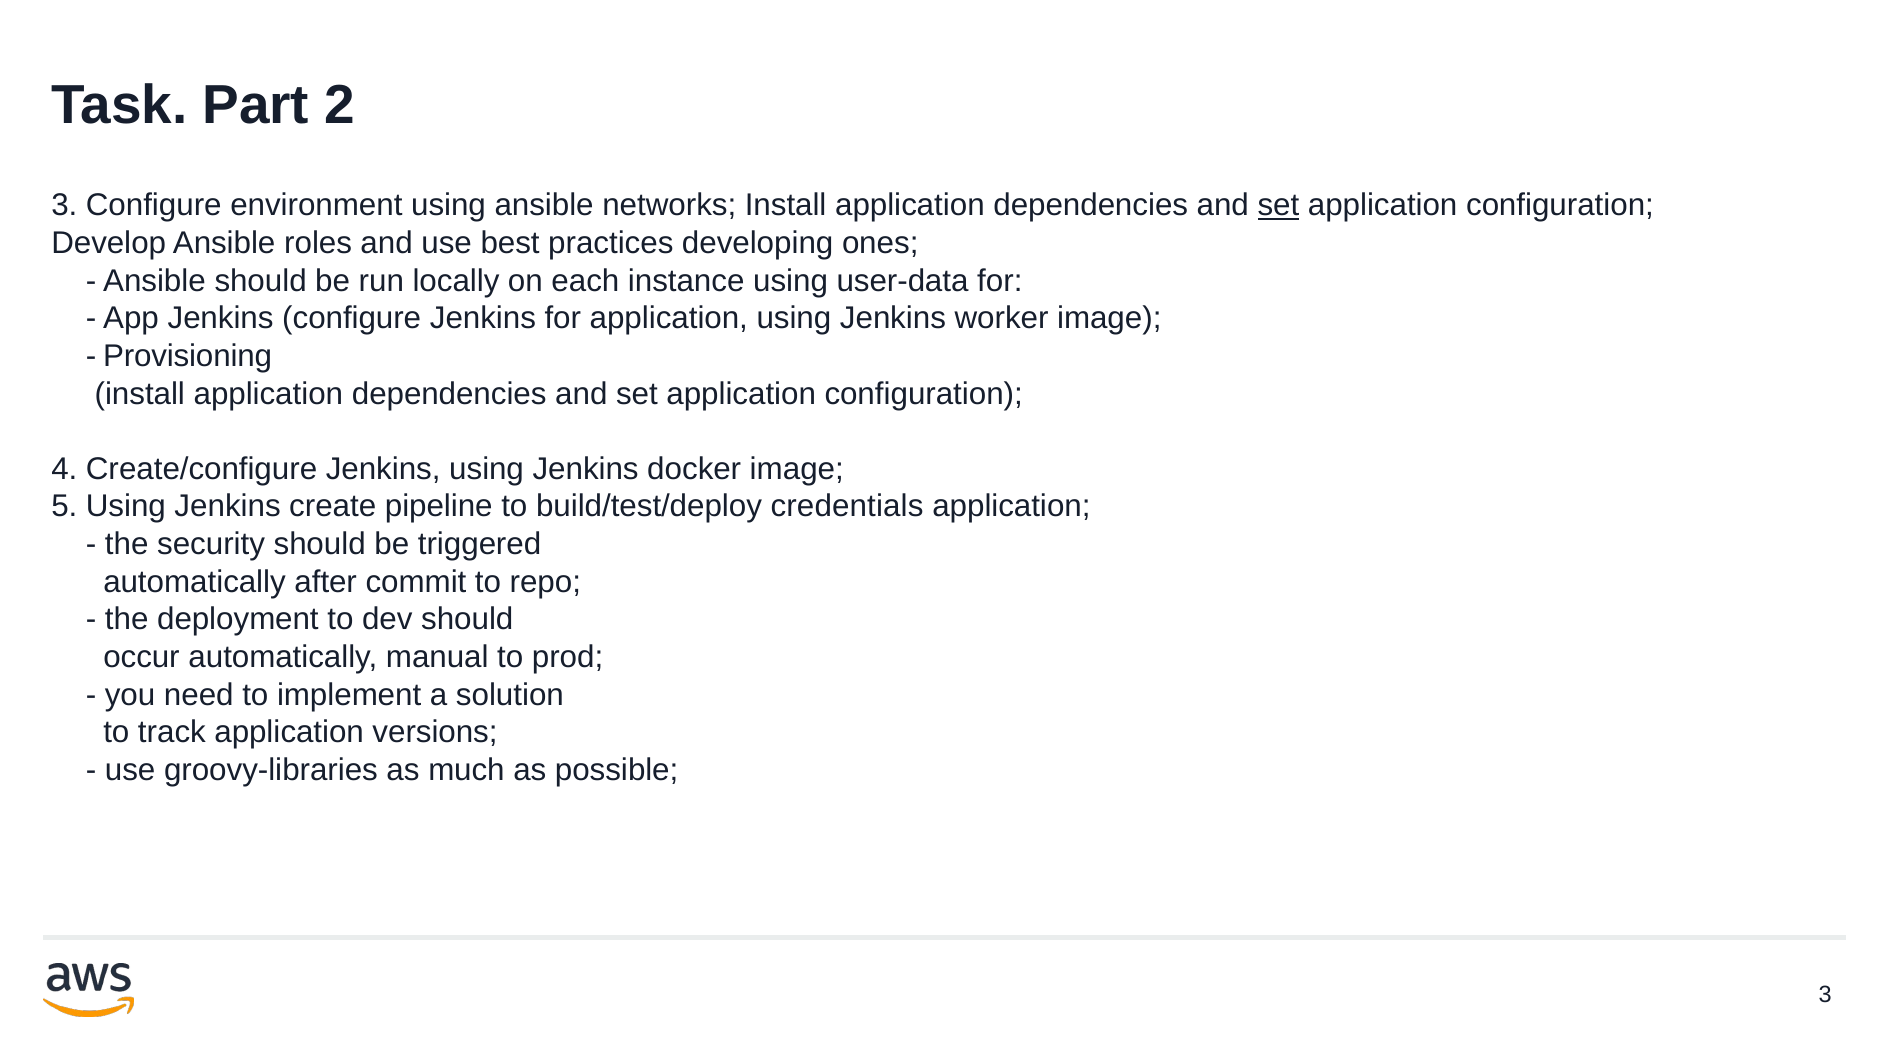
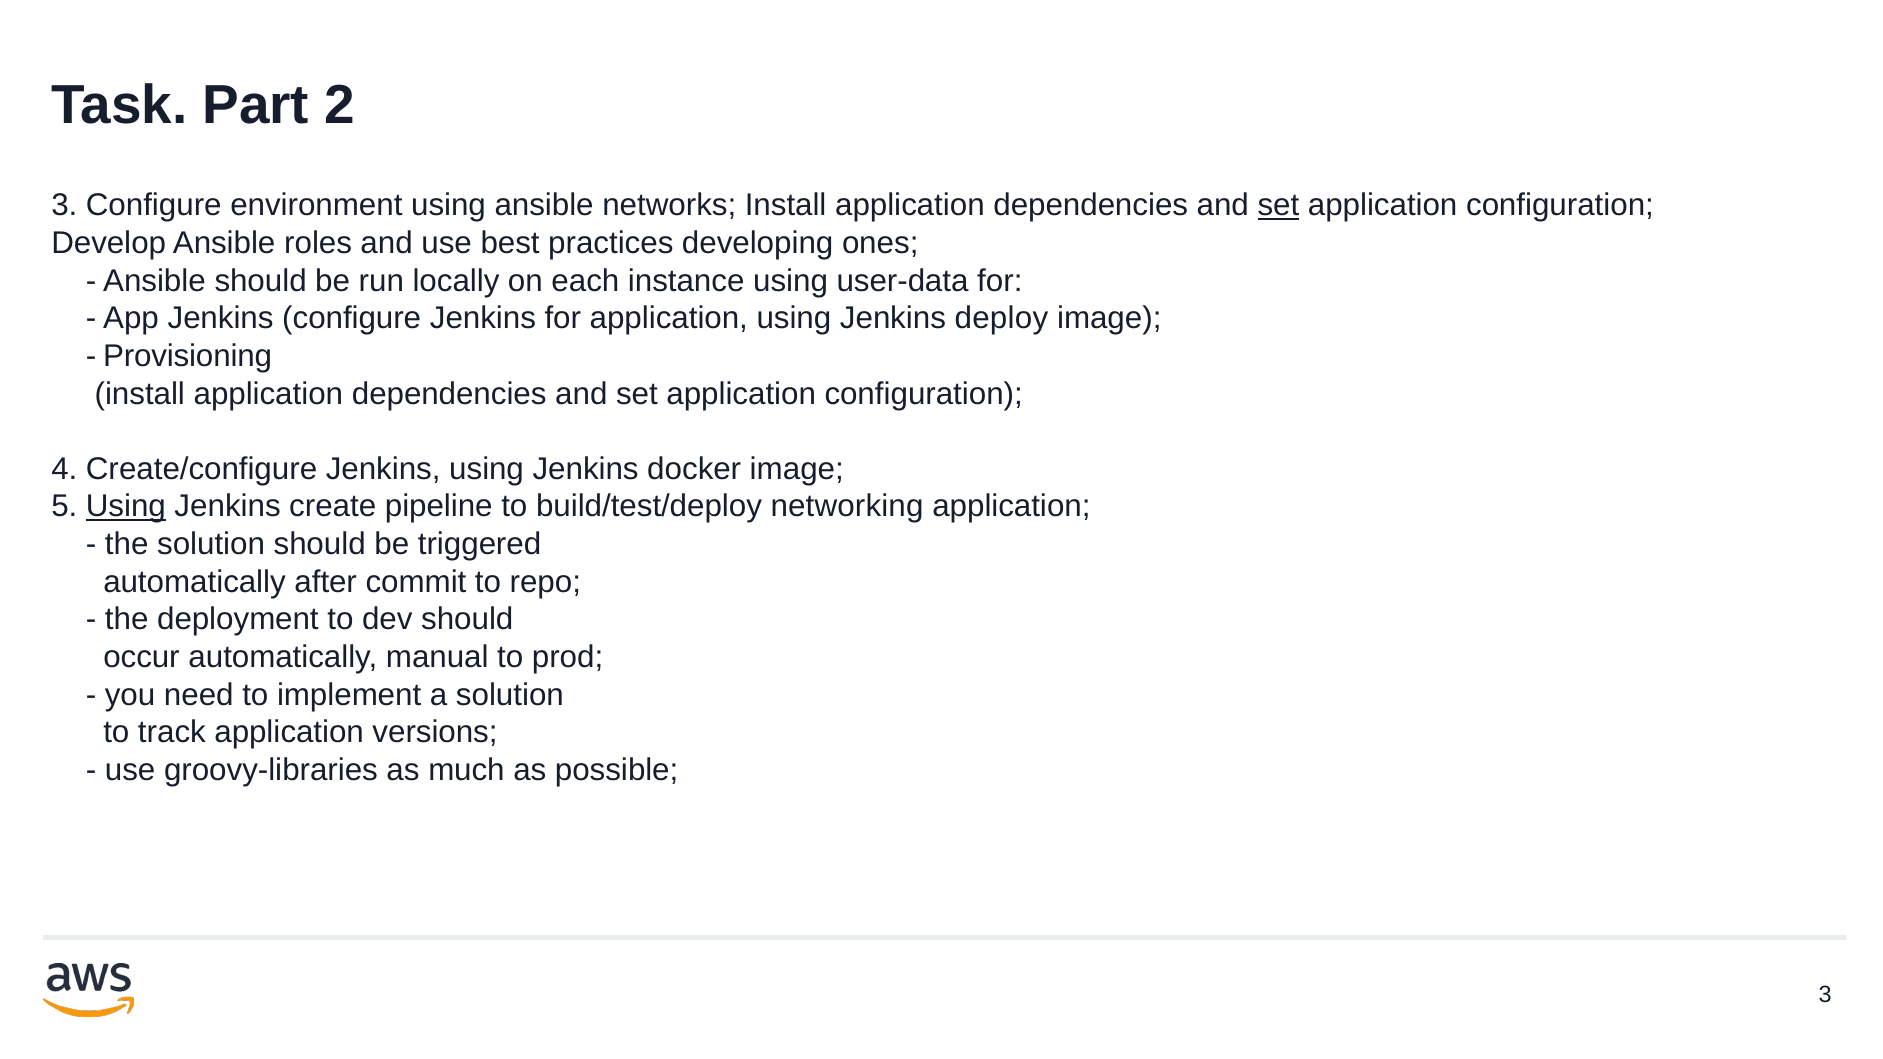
worker: worker -> deploy
Using at (126, 507) underline: none -> present
credentials: credentials -> networking
the security: security -> solution
